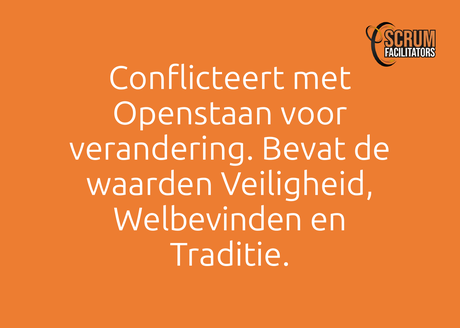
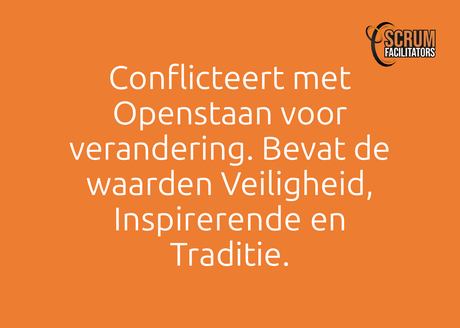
Welbevinden: Welbevinden -> Inspirerende
